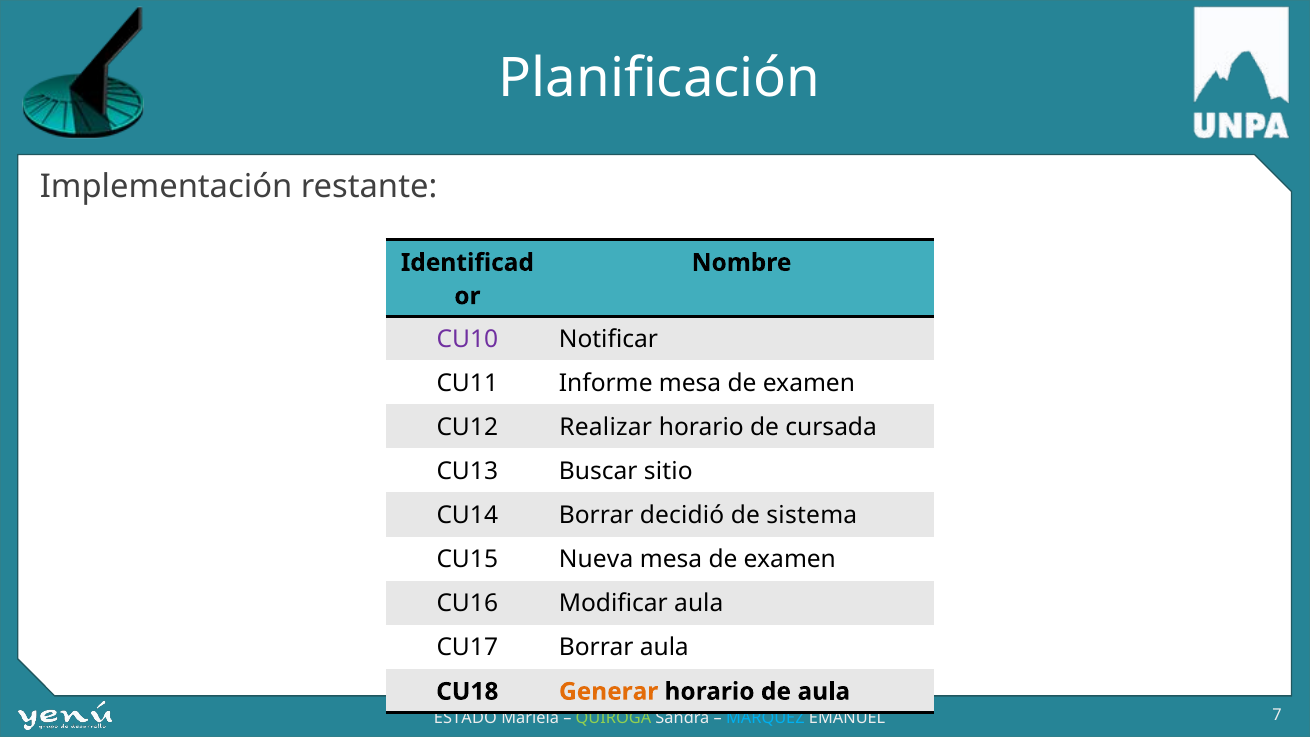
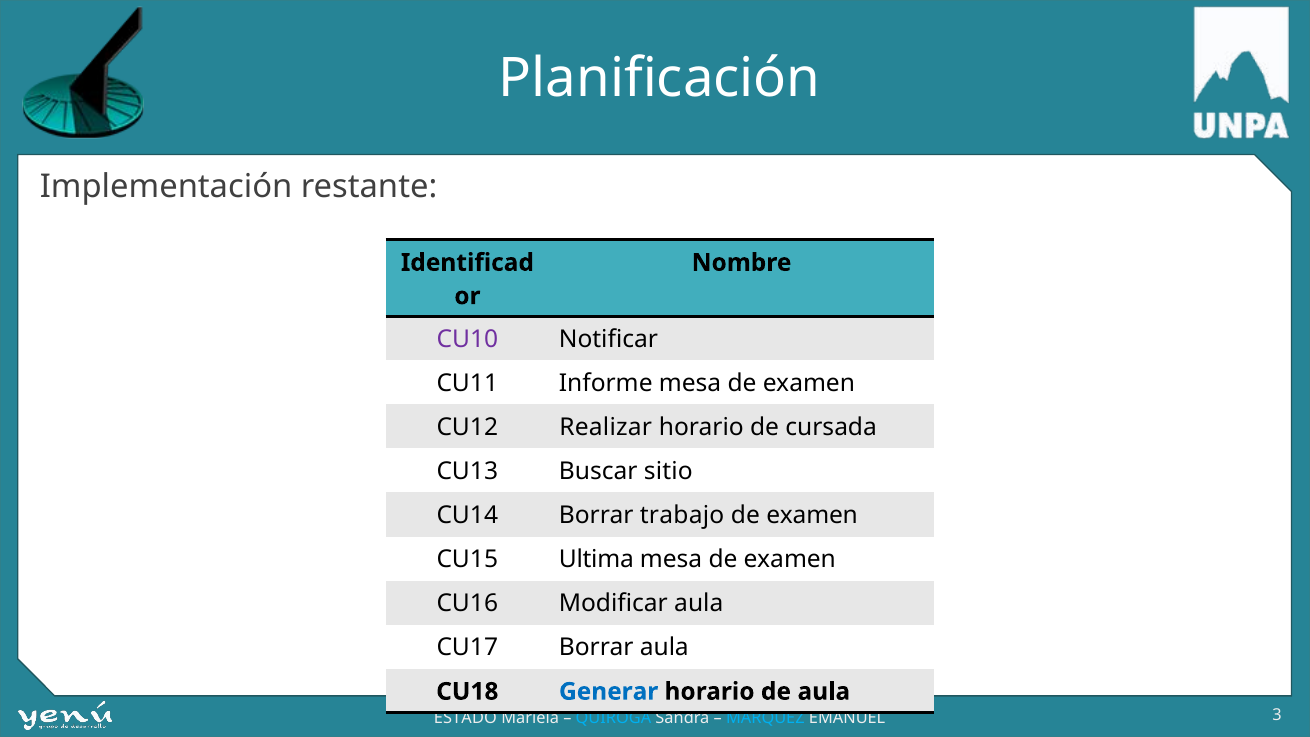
decidió: decidió -> trabajo
sistema at (812, 515): sistema -> examen
Nueva: Nueva -> Ultima
Generar colour: orange -> blue
QUIROGA colour: light green -> light blue
7: 7 -> 3
